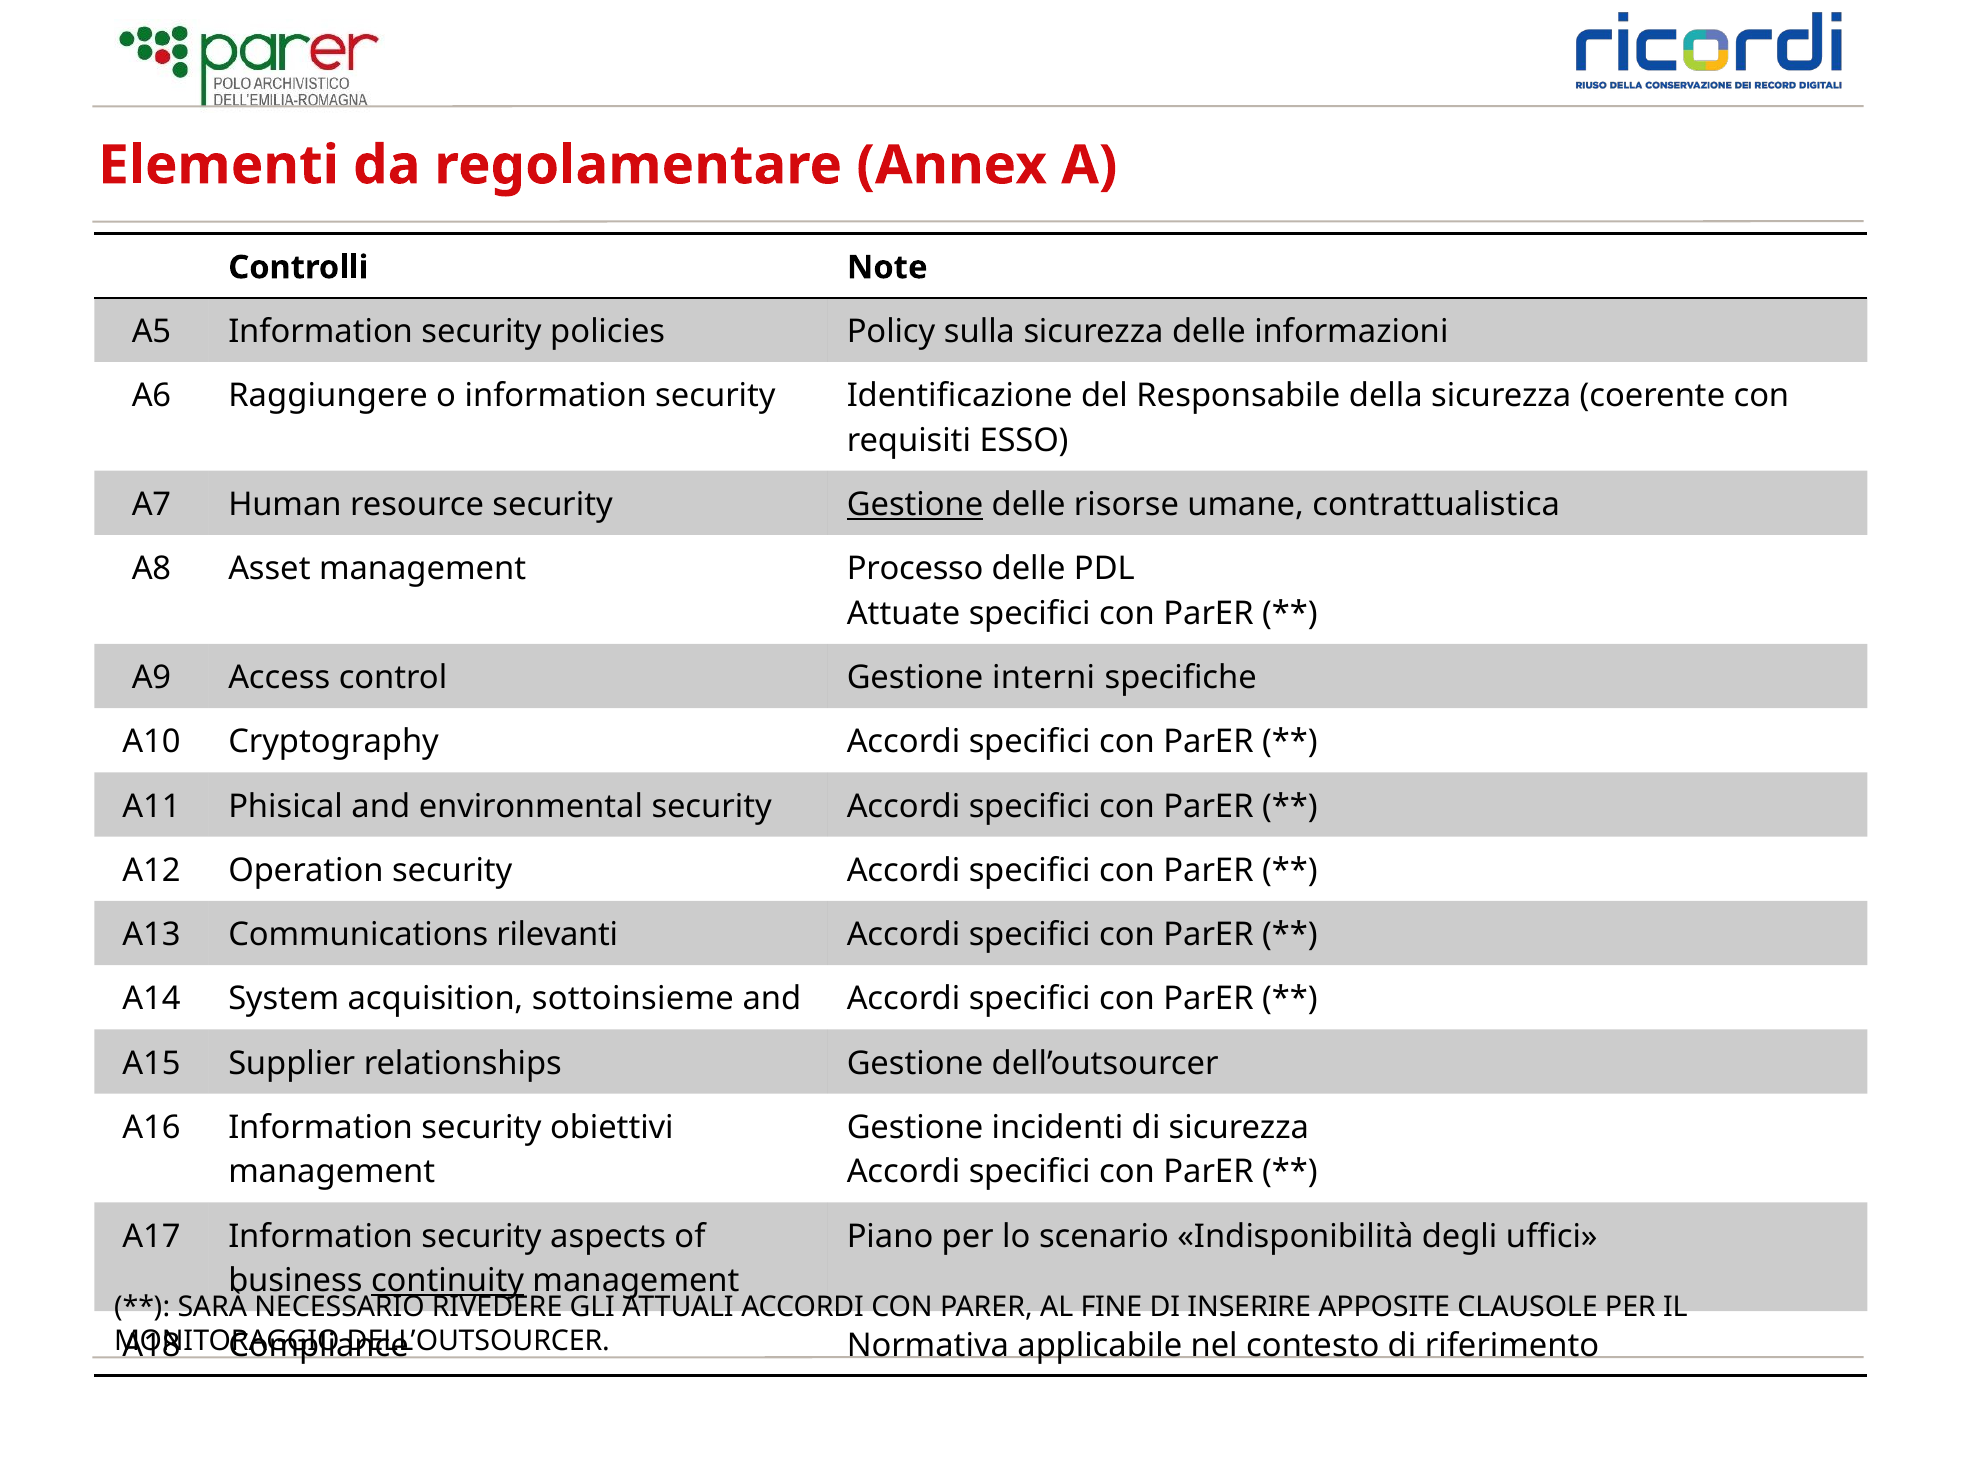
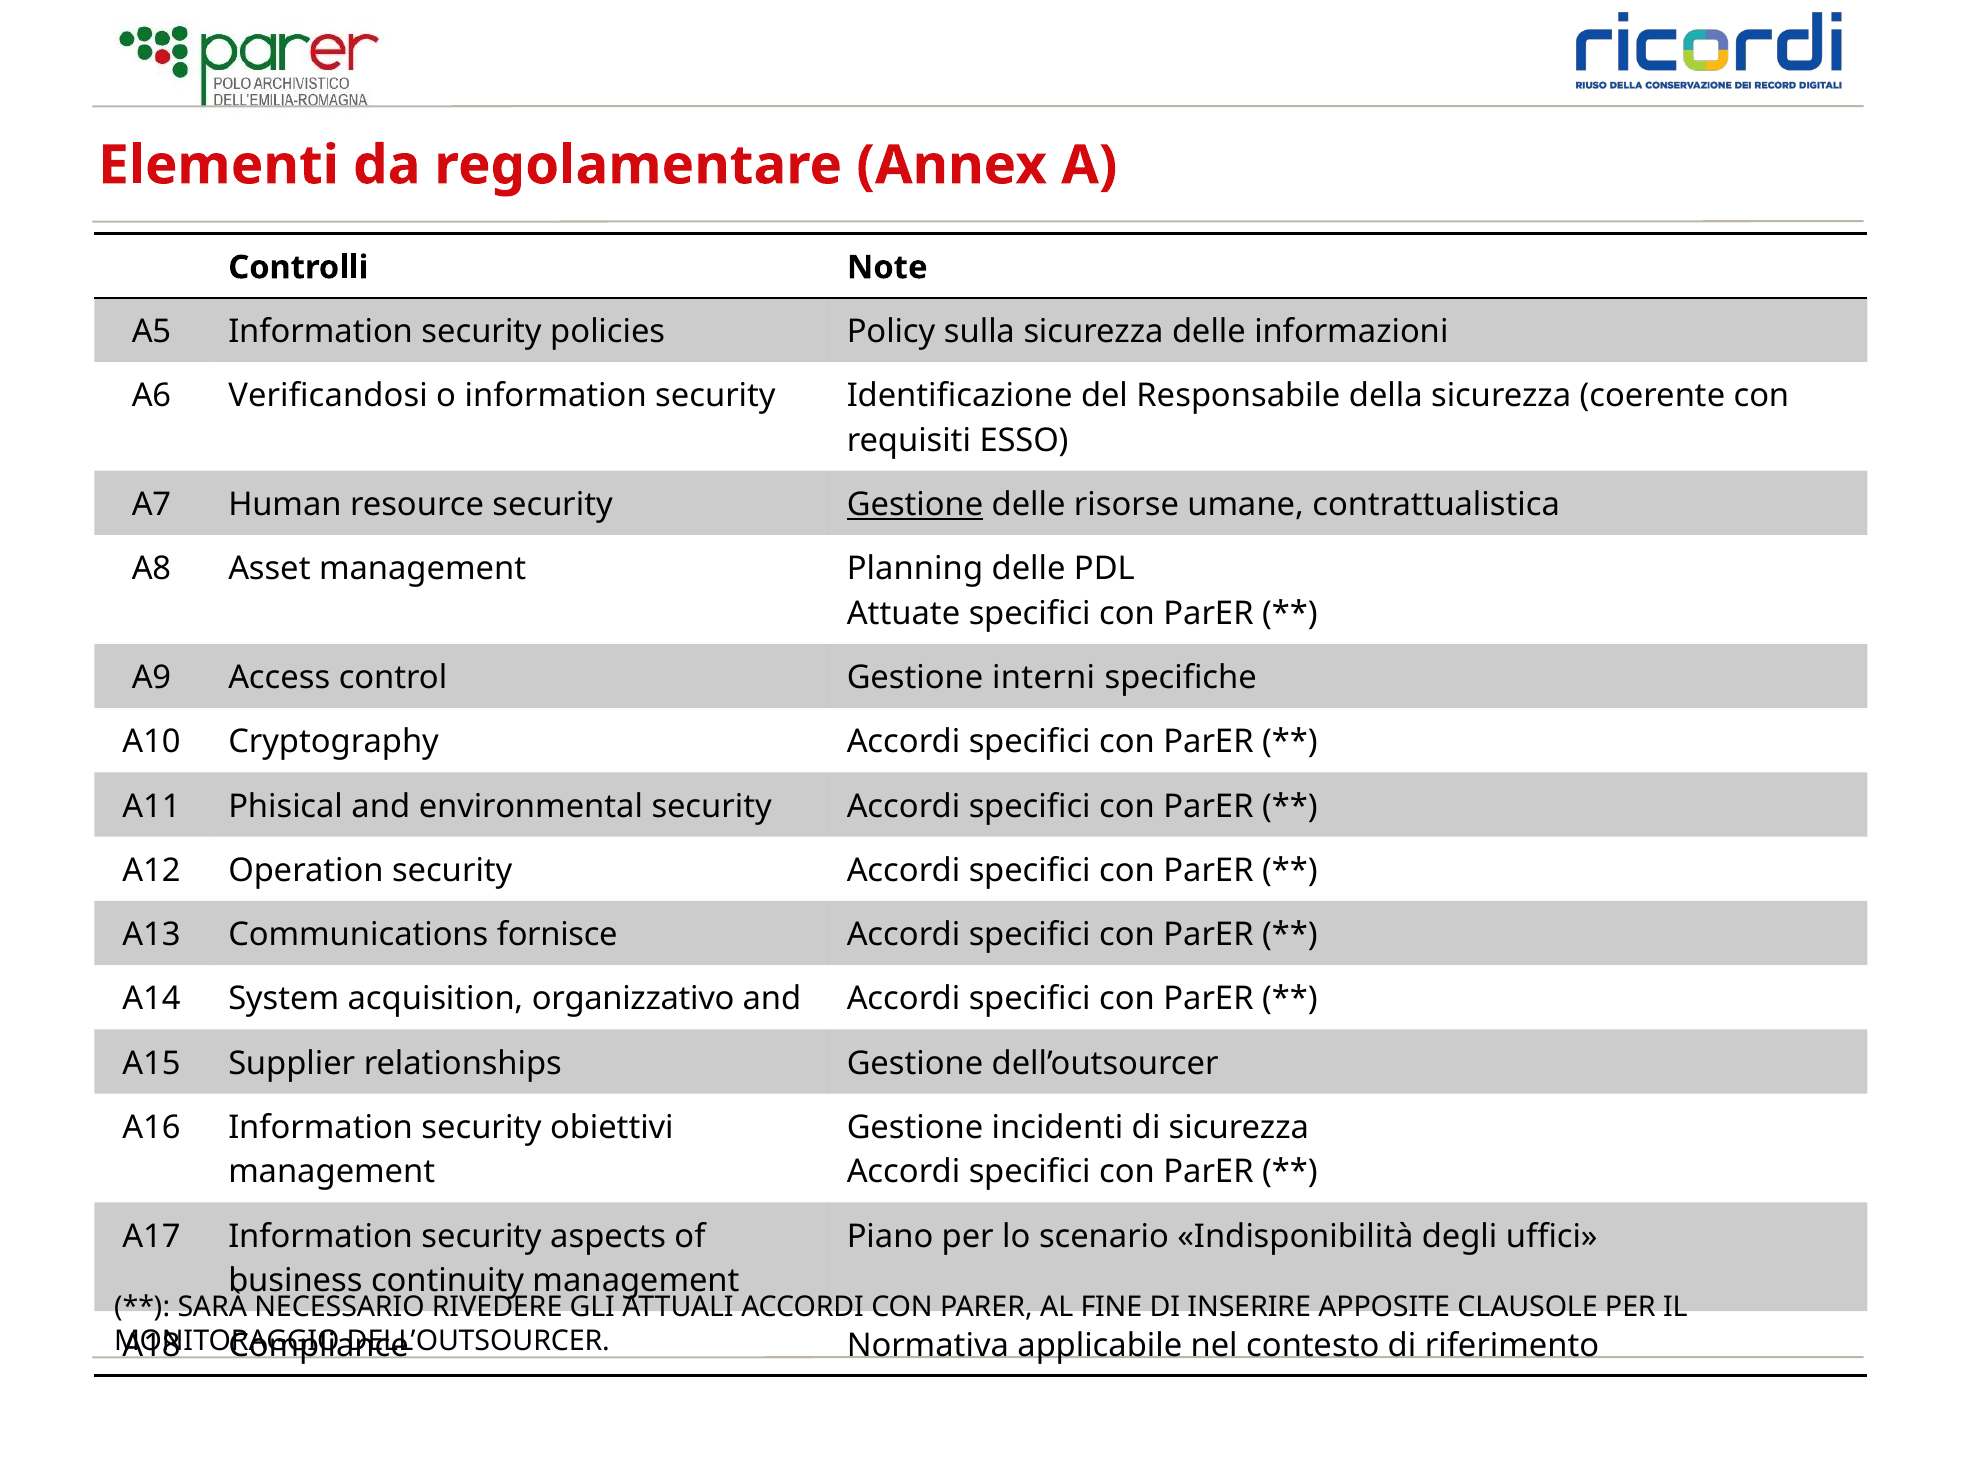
Raggiungere: Raggiungere -> Verificandosi
Processo: Processo -> Planning
rilevanti: rilevanti -> fornisce
sottoinsieme: sottoinsieme -> organizzativo
continuity underline: present -> none
